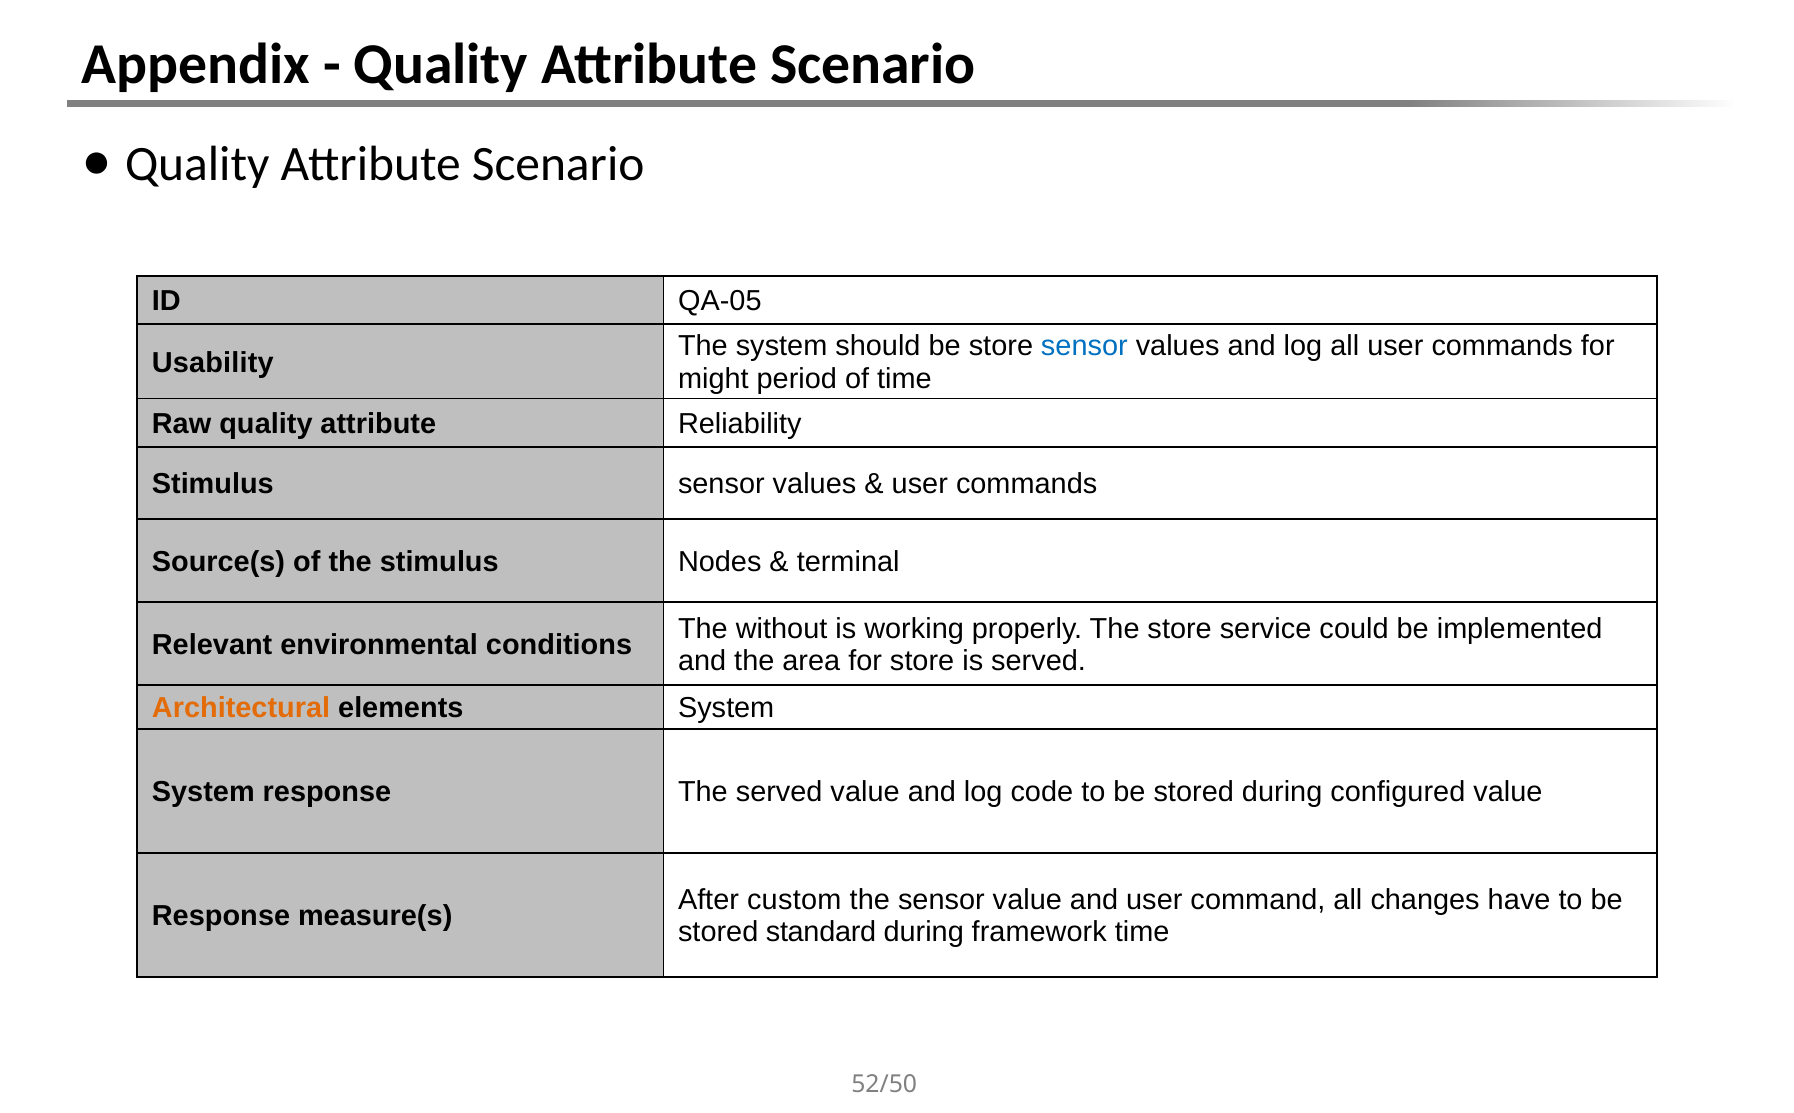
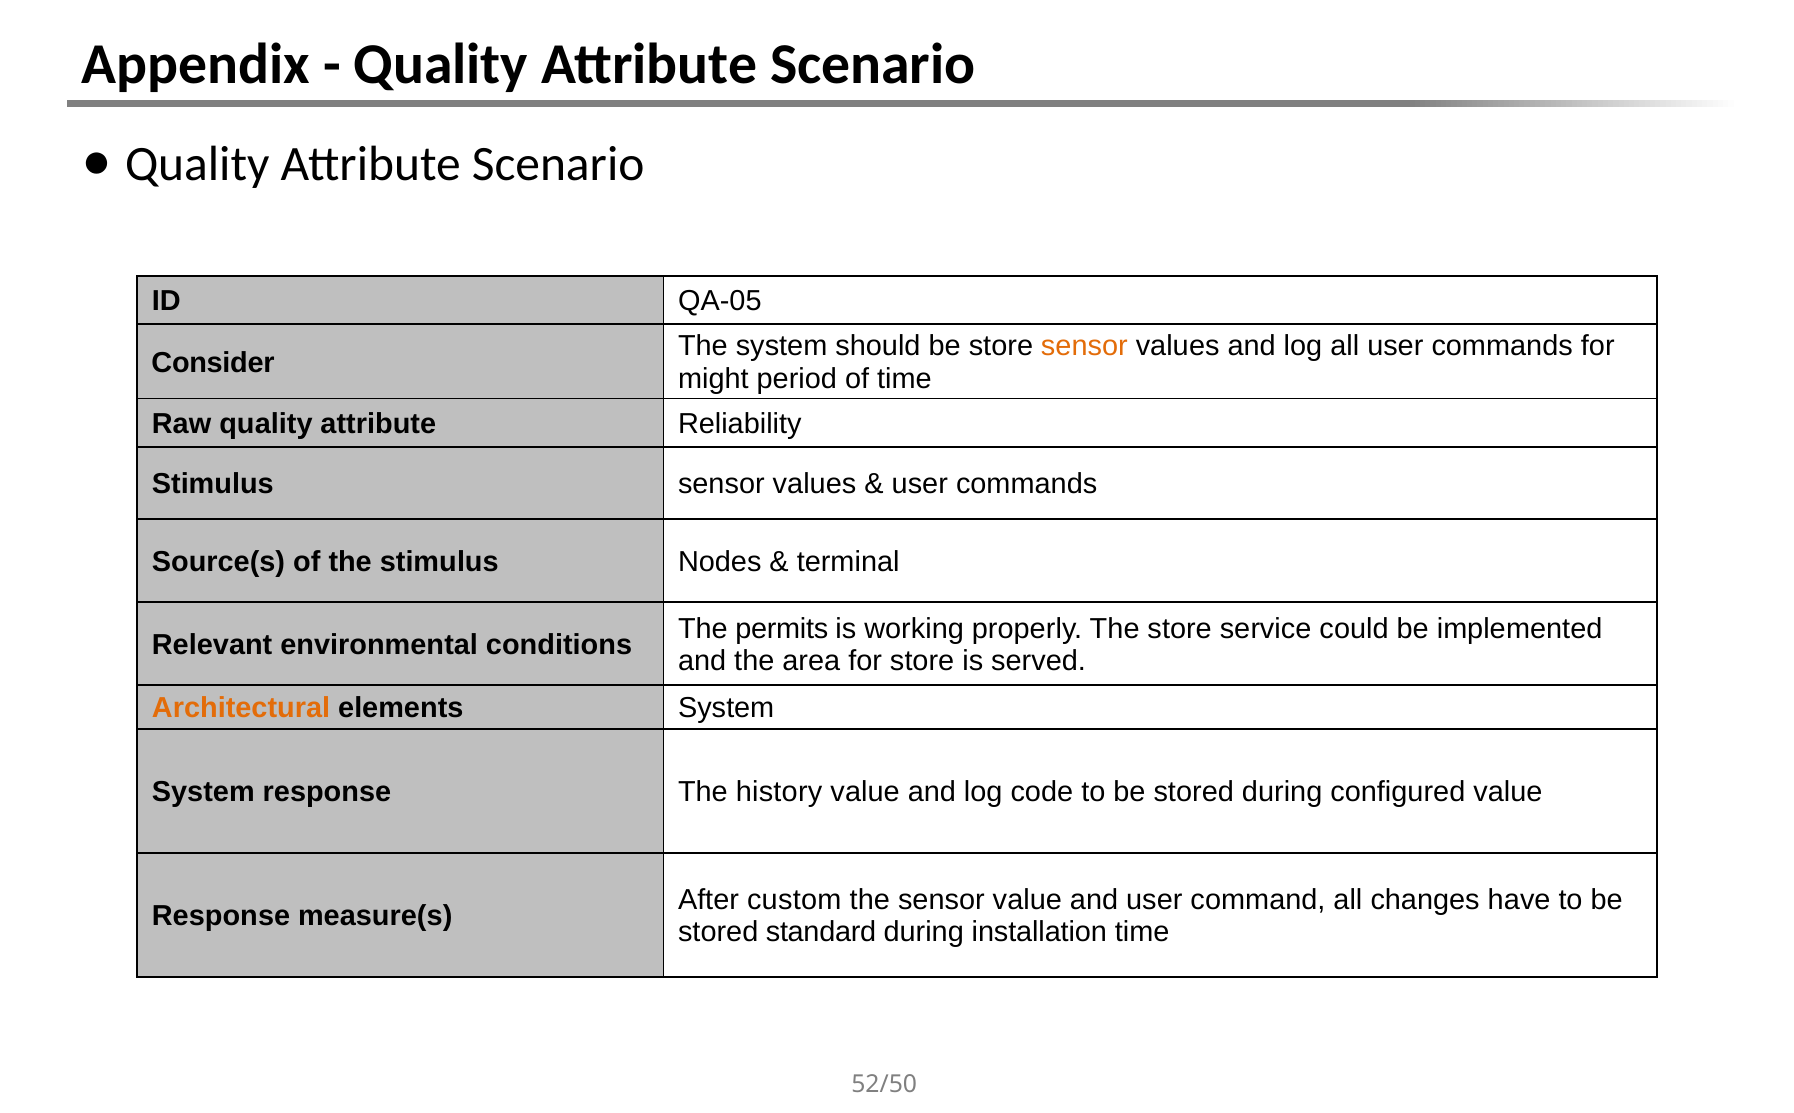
sensor at (1084, 347) colour: blue -> orange
Usability: Usability -> Consider
without: without -> permits
The served: served -> history
framework: framework -> installation
